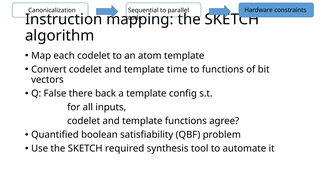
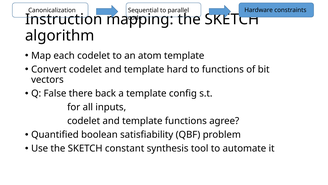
time: time -> hard
required: required -> constant
